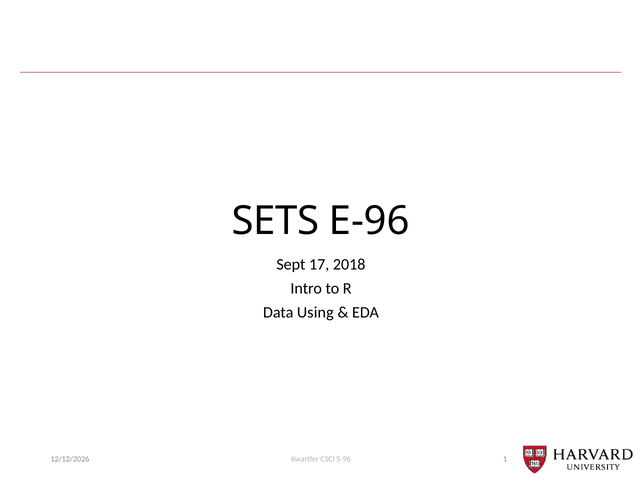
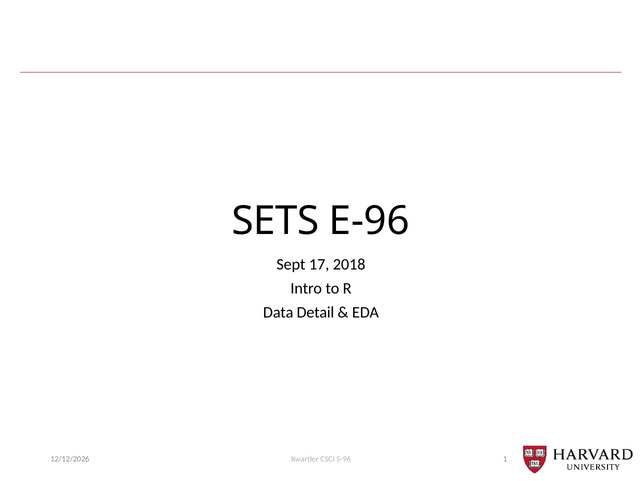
Using: Using -> Detail
